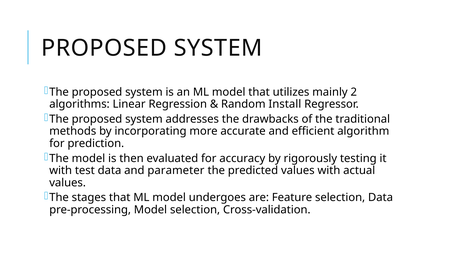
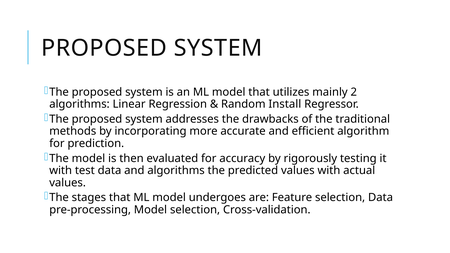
and parameter: parameter -> algorithms
